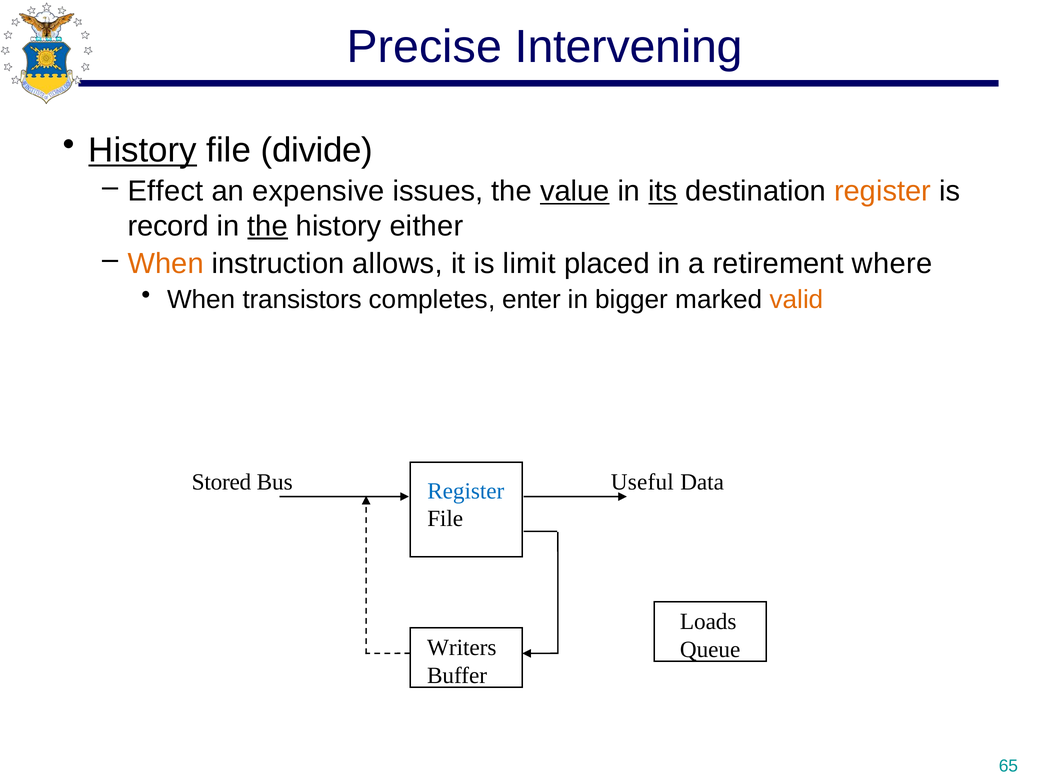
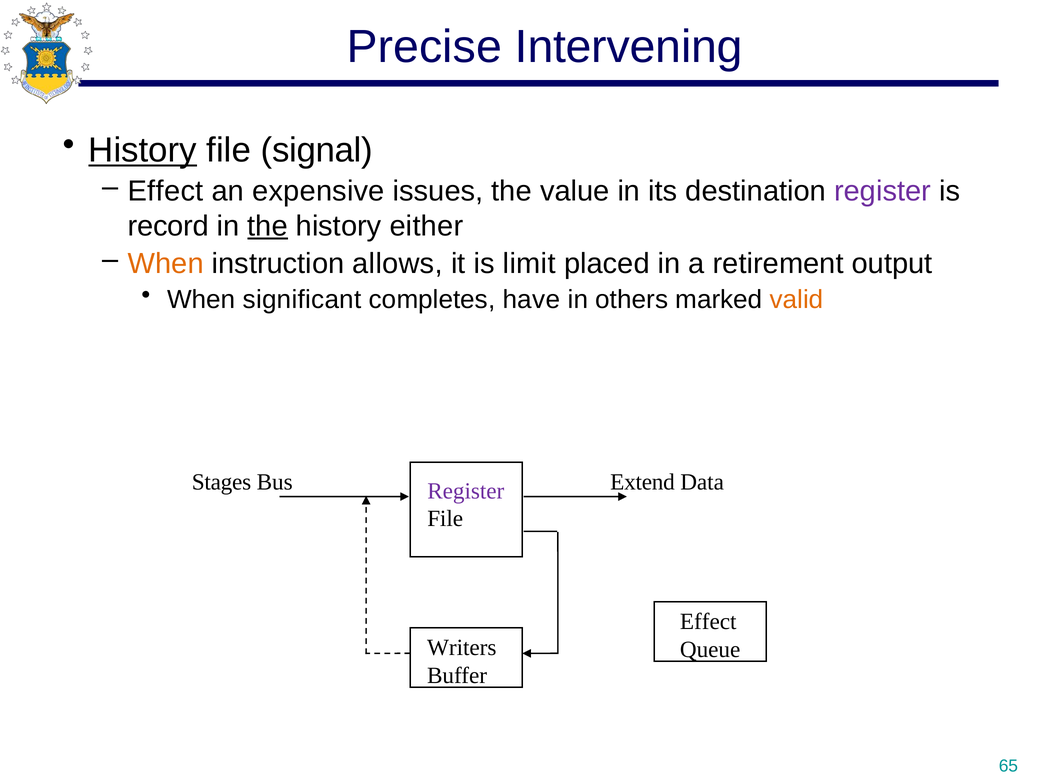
divide: divide -> signal
value underline: present -> none
its underline: present -> none
register at (883, 191) colour: orange -> purple
where: where -> output
transistors: transistors -> significant
enter: enter -> have
bigger: bigger -> others
Stored: Stored -> Stages
Useful: Useful -> Extend
Register at (466, 491) colour: blue -> purple
Loads at (708, 622): Loads -> Effect
